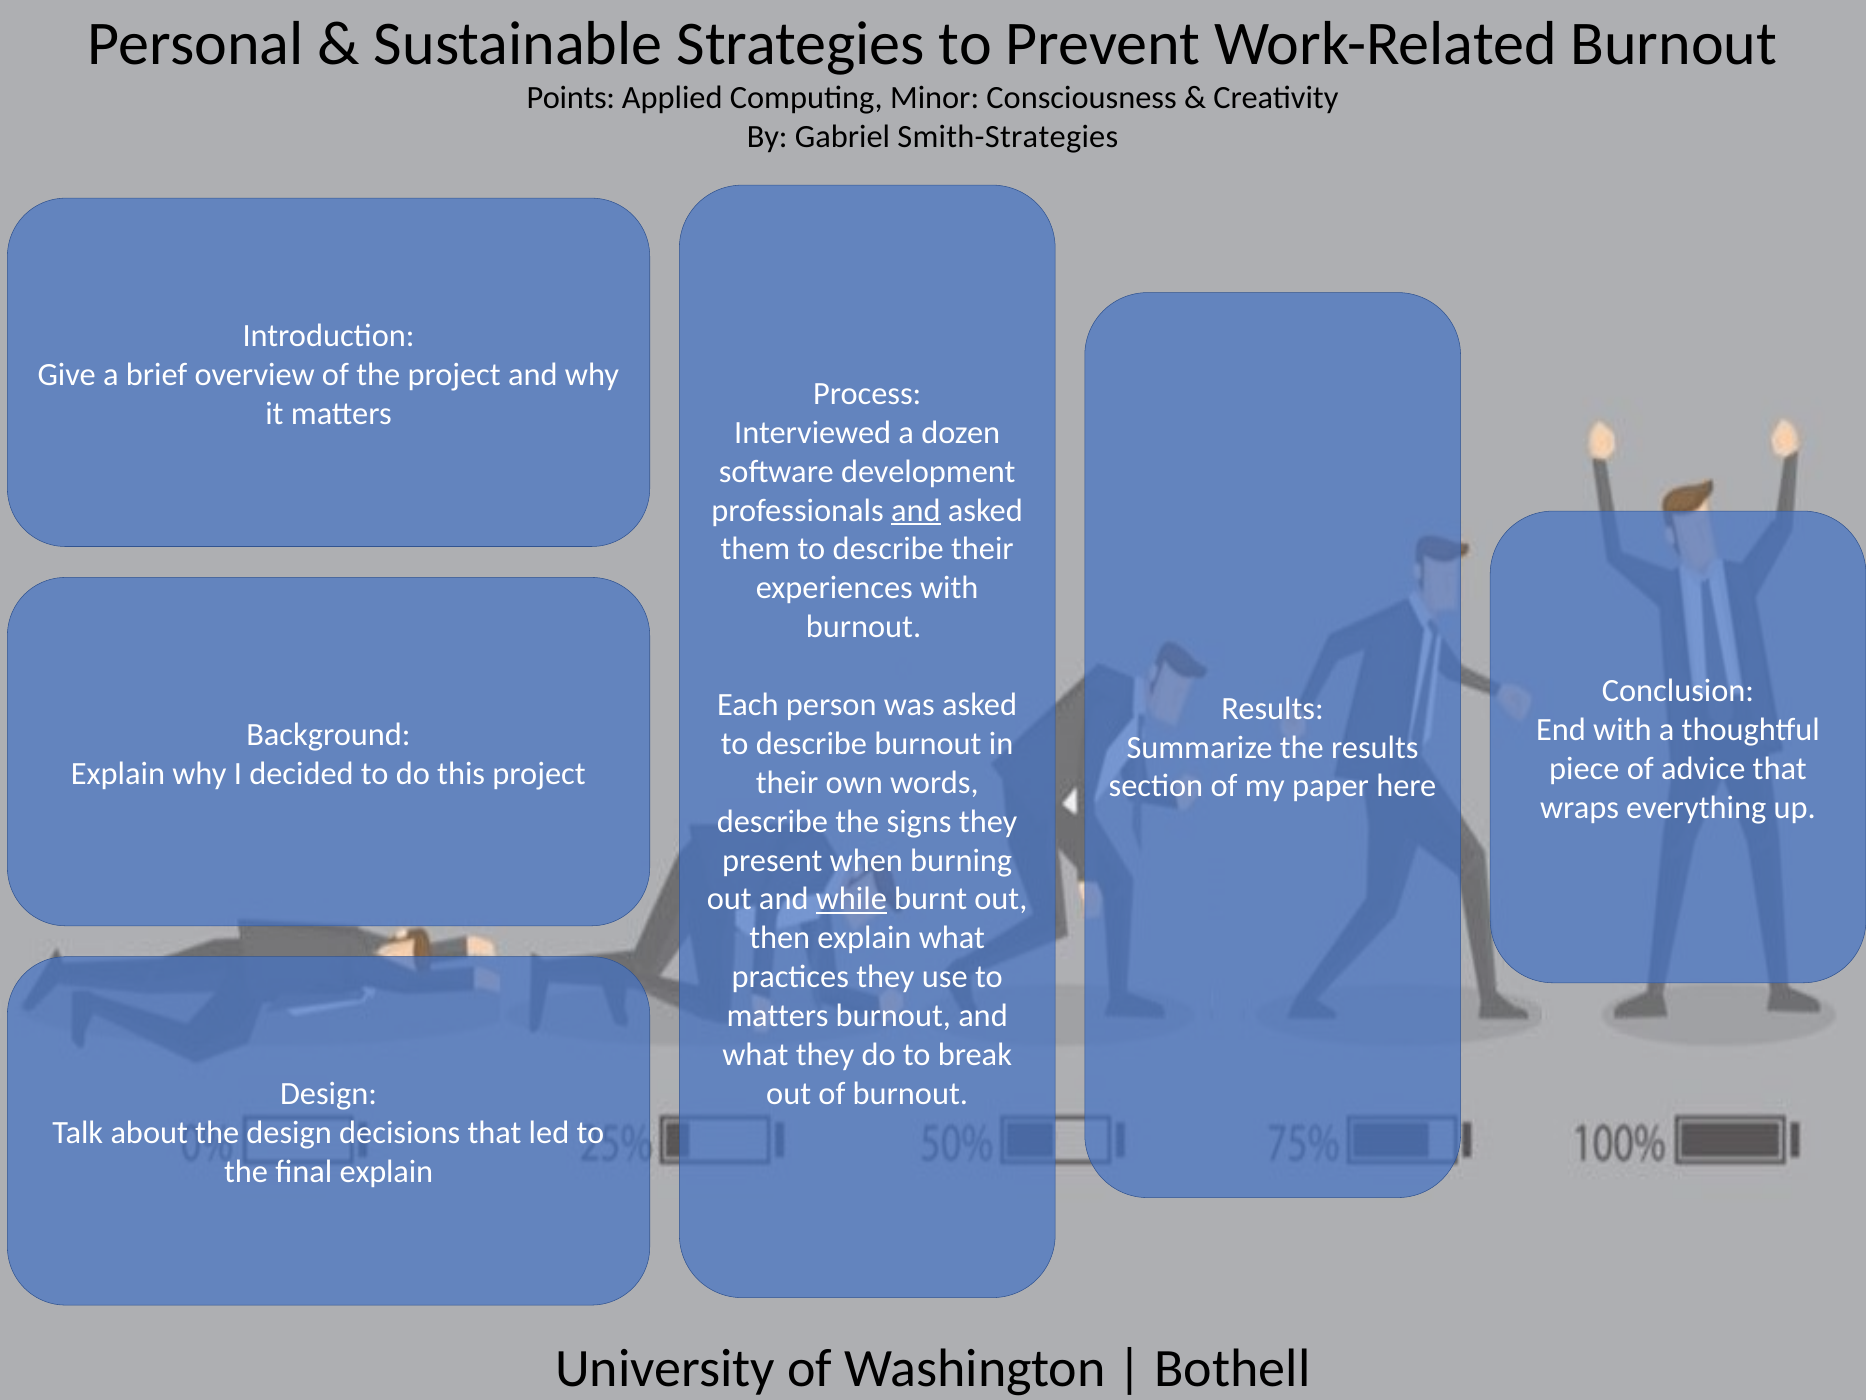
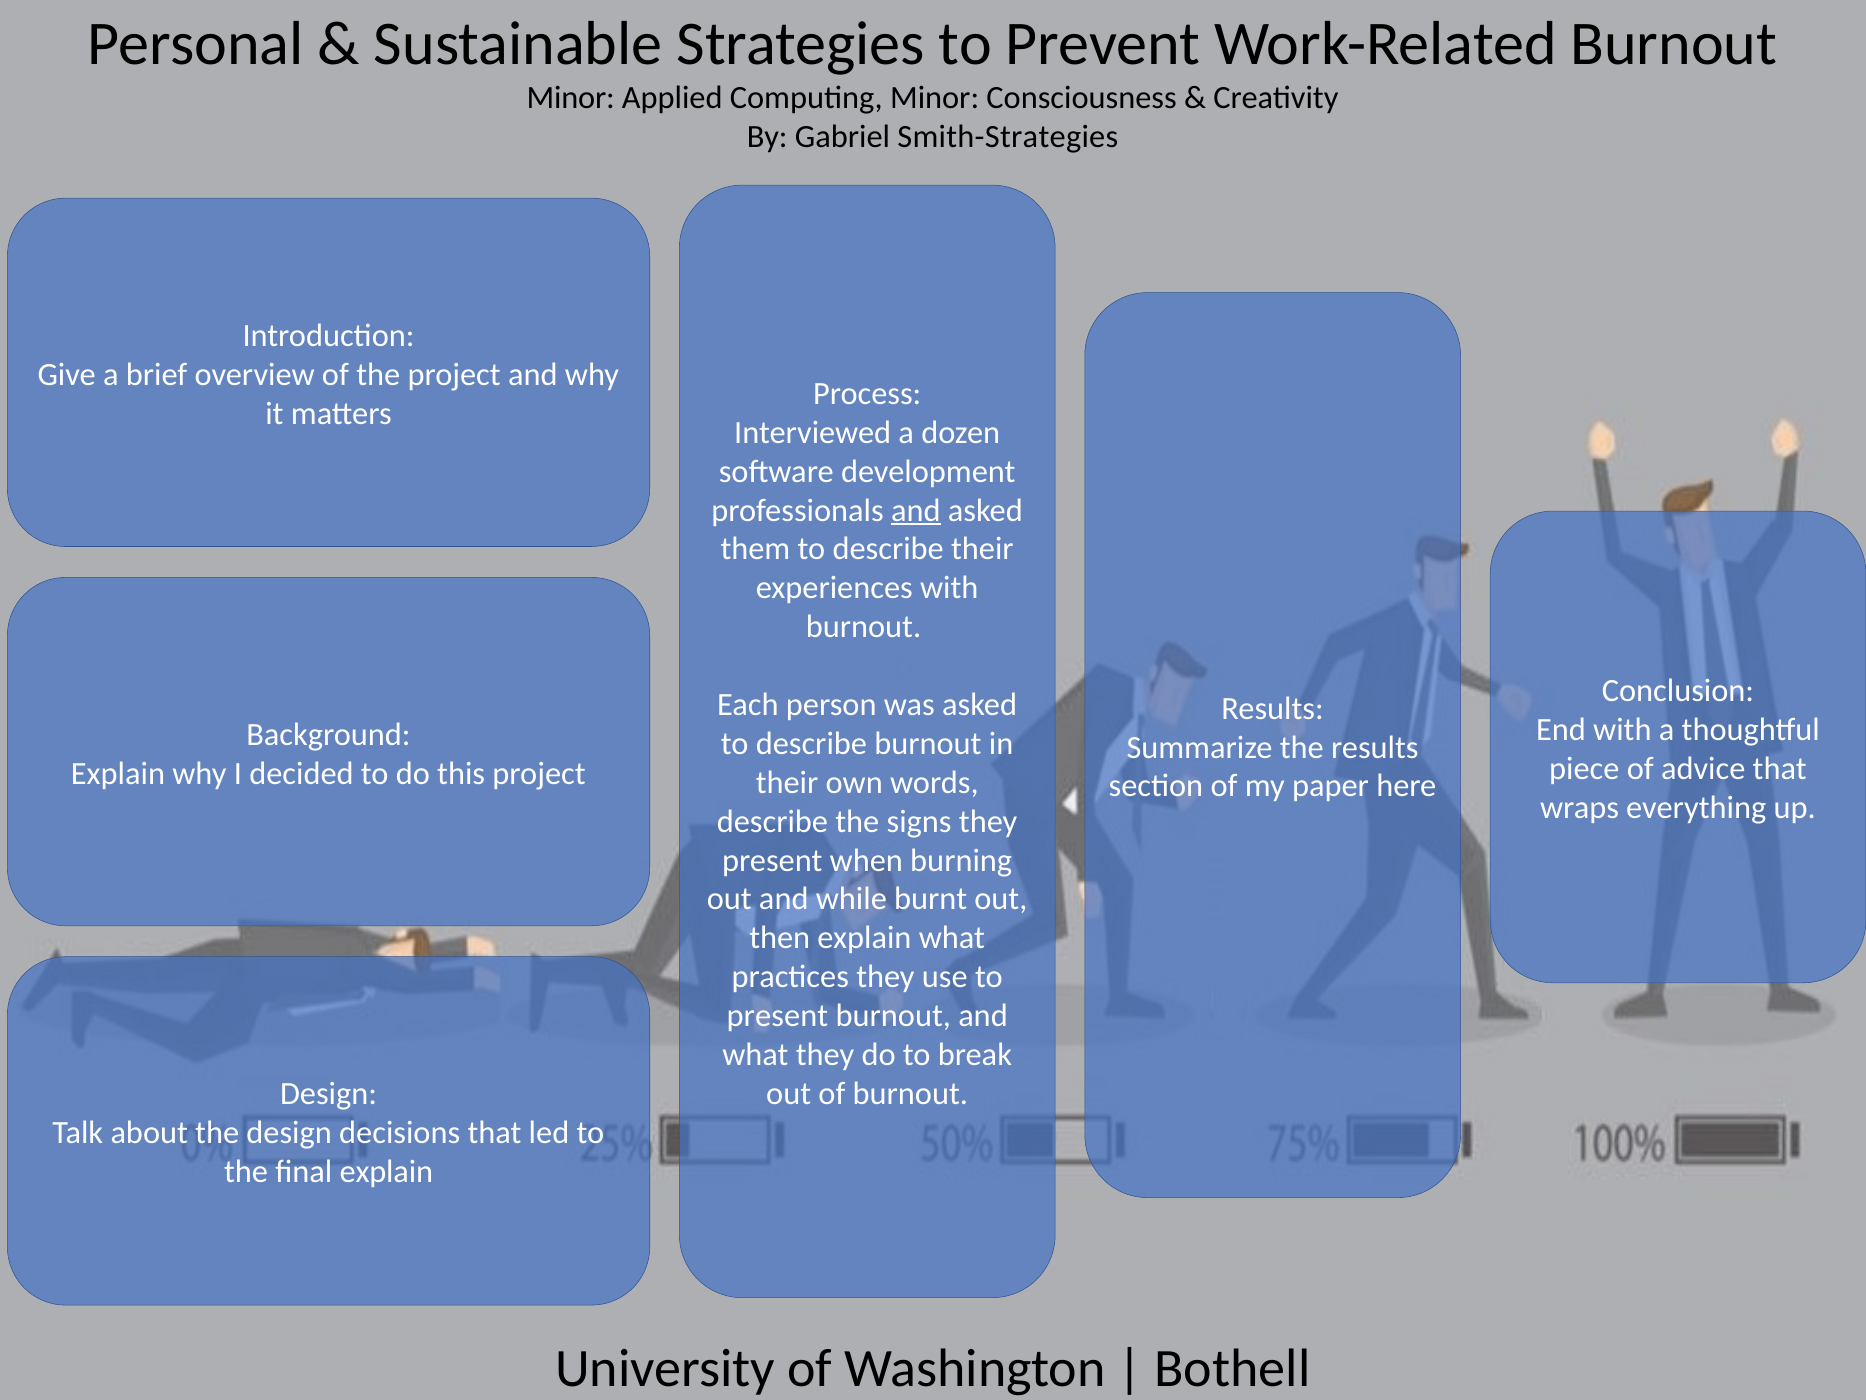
Points at (571, 98): Points -> Minor
while underline: present -> none
matters at (778, 1016): matters -> present
